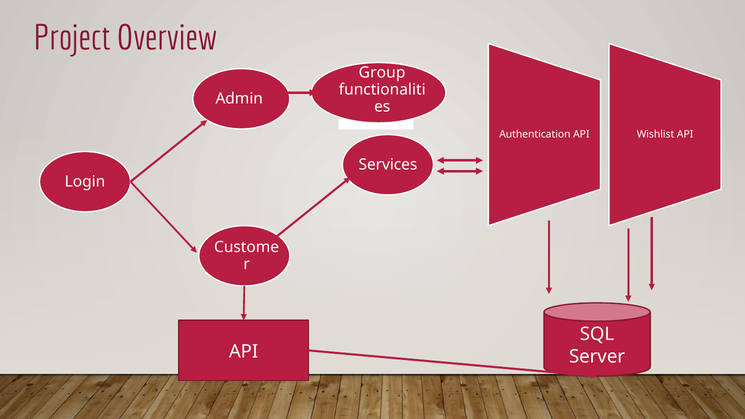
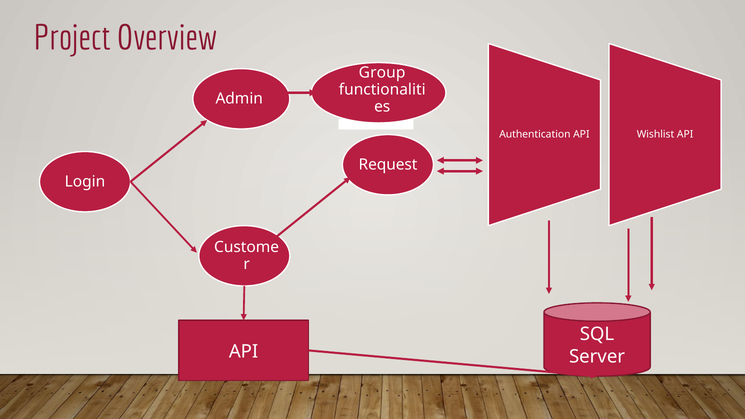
Services: Services -> Request
